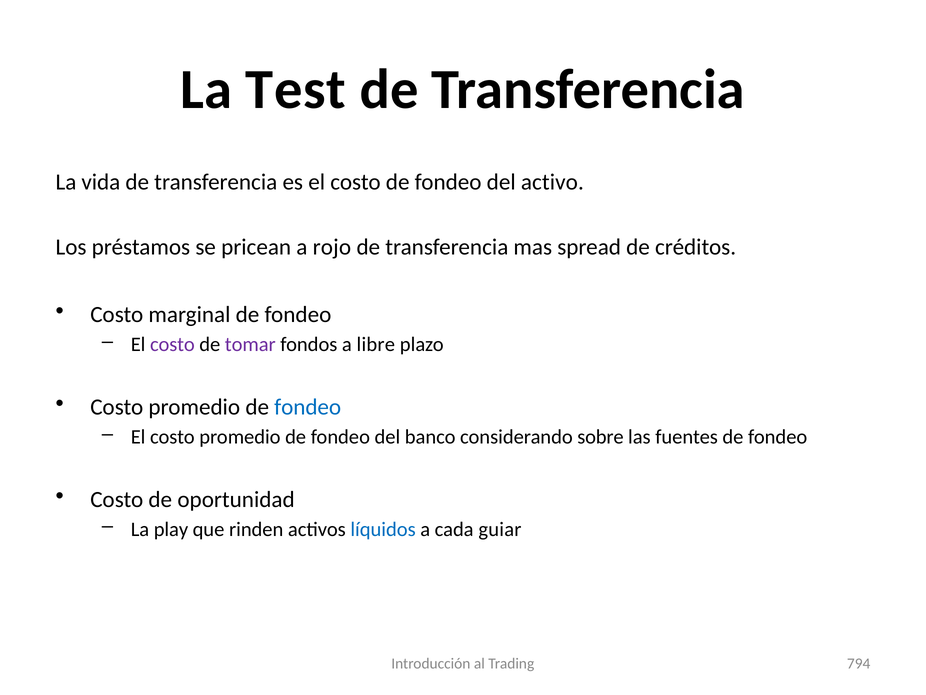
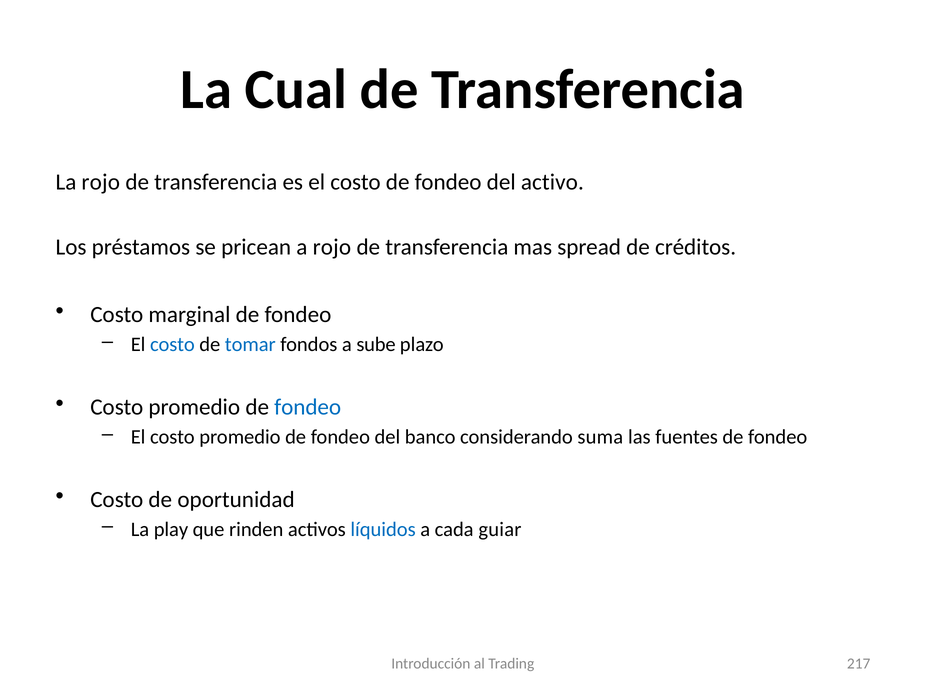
Test: Test -> Cual
La vida: vida -> rojo
costo at (172, 344) colour: purple -> blue
tomar colour: purple -> blue
libre: libre -> sube
sobre: sobre -> suma
794: 794 -> 217
